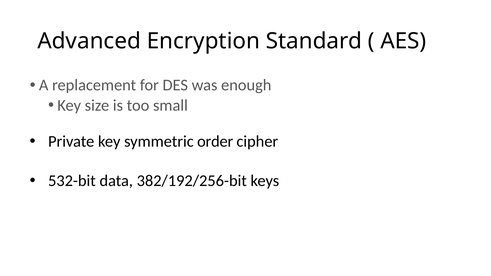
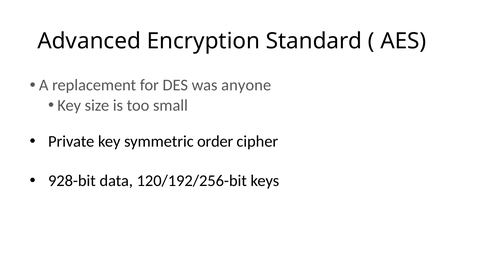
enough: enough -> anyone
532-bit: 532-bit -> 928-bit
382/192/256-bit: 382/192/256-bit -> 120/192/256-bit
